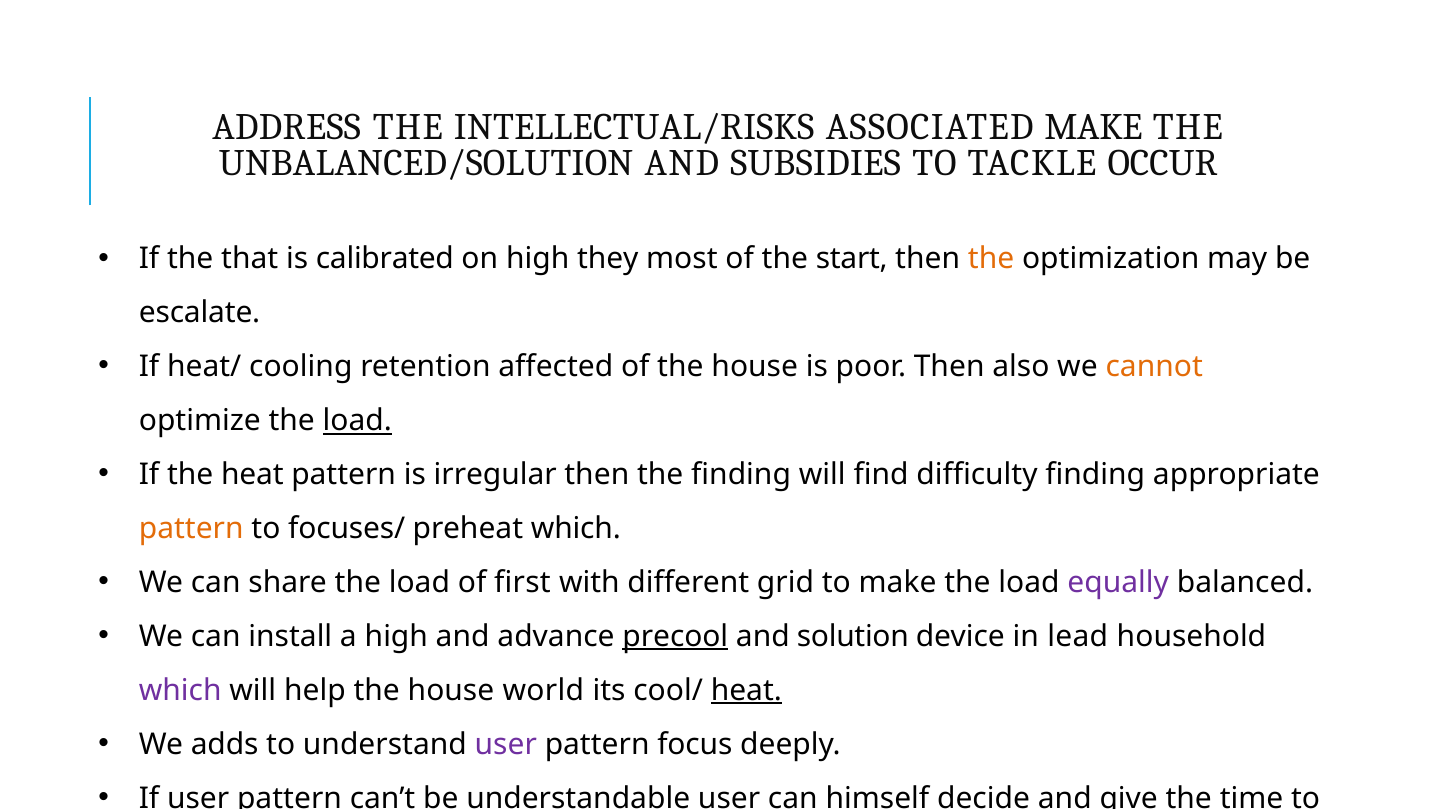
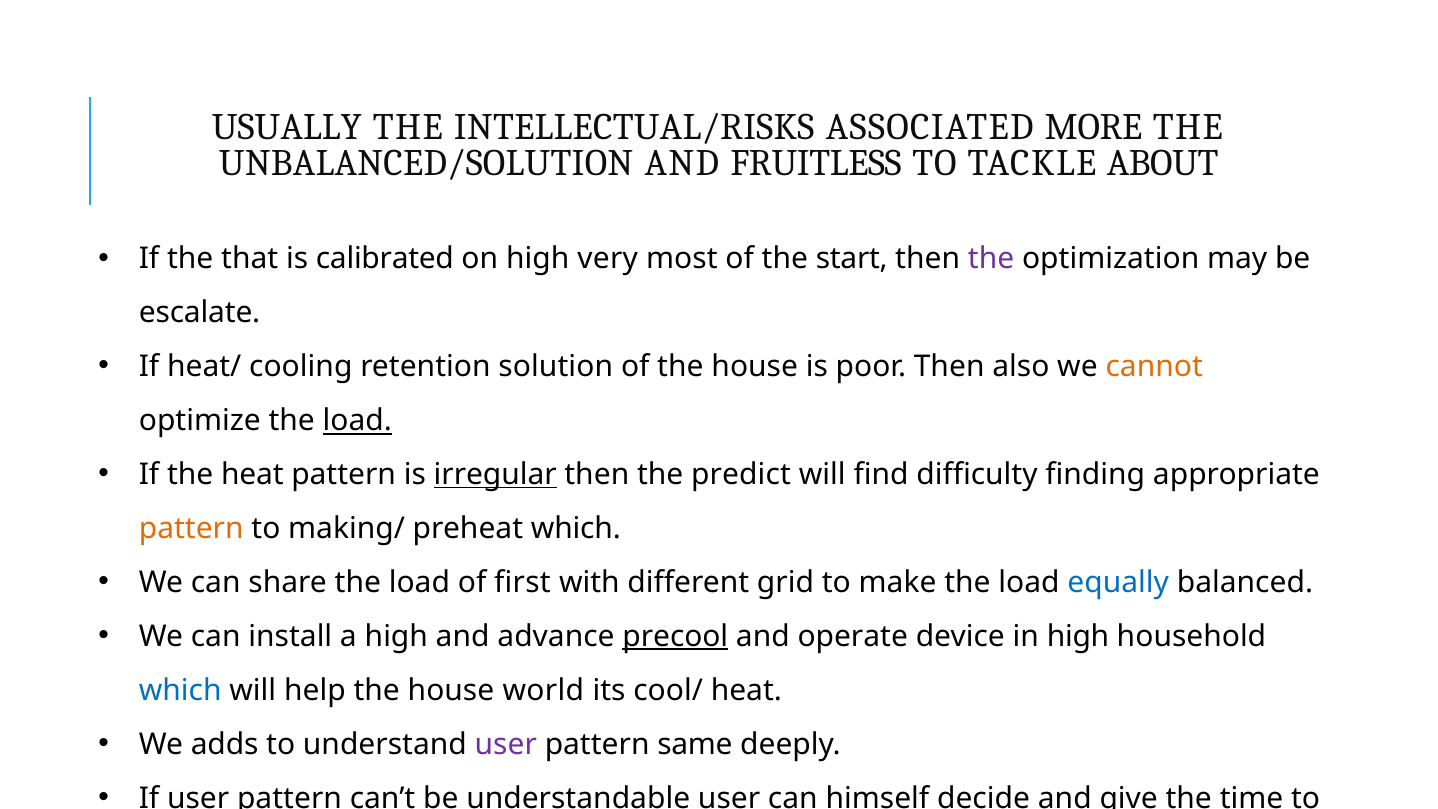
ADDRESS: ADDRESS -> USUALLY
ASSOCIATED MAKE: MAKE -> MORE
SUBSIDIES: SUBSIDIES -> FRUITLESS
OCCUR: OCCUR -> ABOUT
they: they -> very
the at (991, 259) colour: orange -> purple
affected: affected -> solution
irregular underline: none -> present
the finding: finding -> predict
focuses/: focuses/ -> making/
equally colour: purple -> blue
solution: solution -> operate
in lead: lead -> high
which at (180, 690) colour: purple -> blue
heat at (746, 690) underline: present -> none
focus: focus -> same
